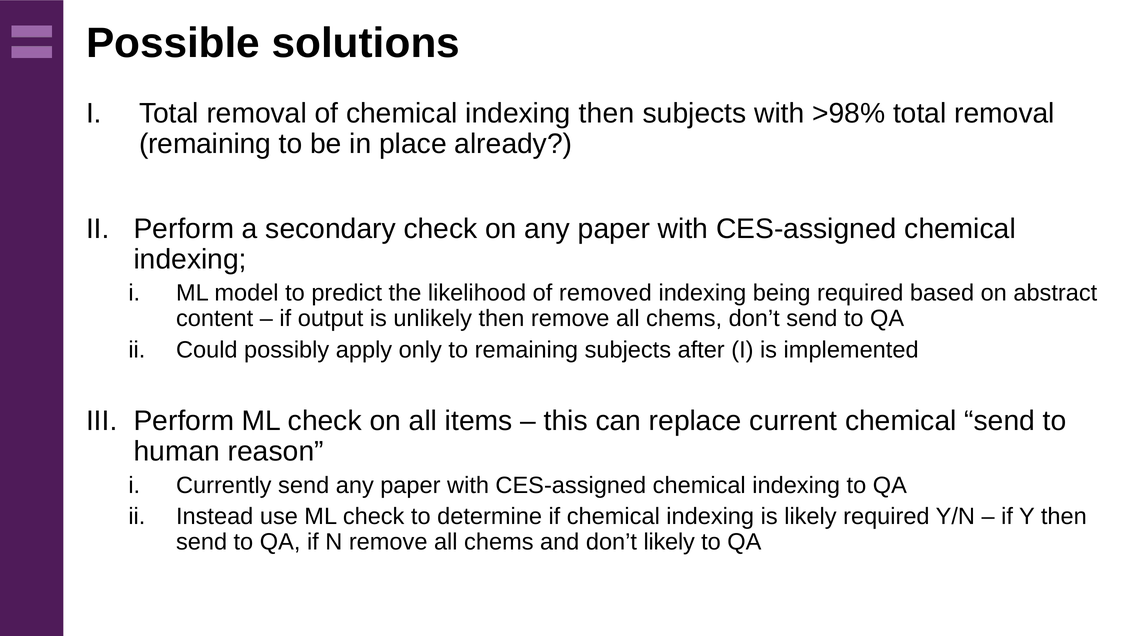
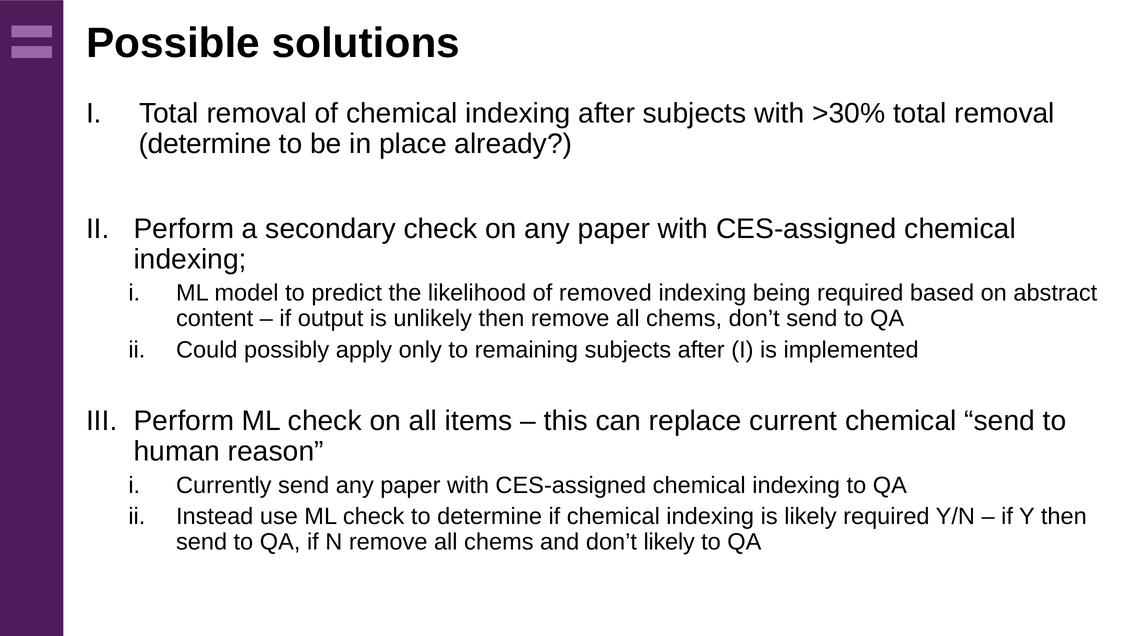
indexing then: then -> after
>98%: >98% -> >30%
remaining at (205, 144): remaining -> determine
